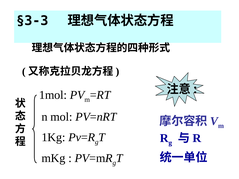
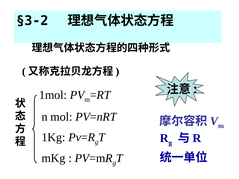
§3-3: §3-3 -> §3-2
